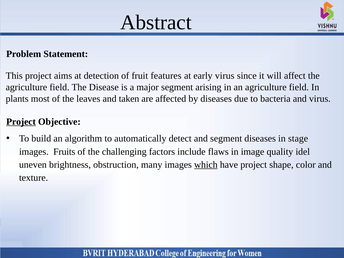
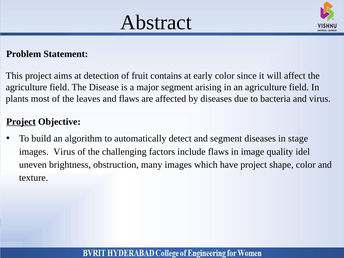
features: features -> contains
early virus: virus -> color
and taken: taken -> flaws
images Fruits: Fruits -> Virus
which underline: present -> none
